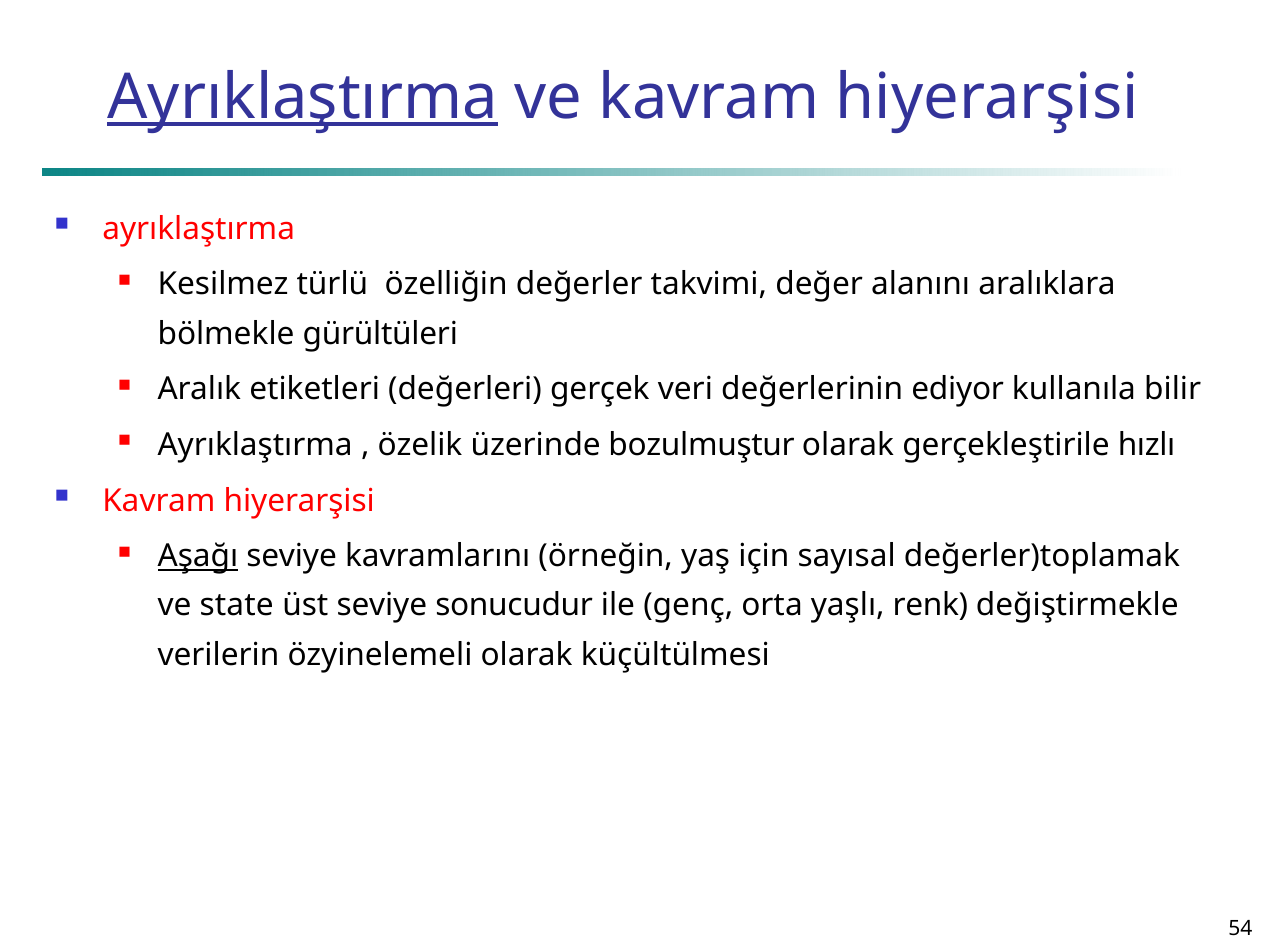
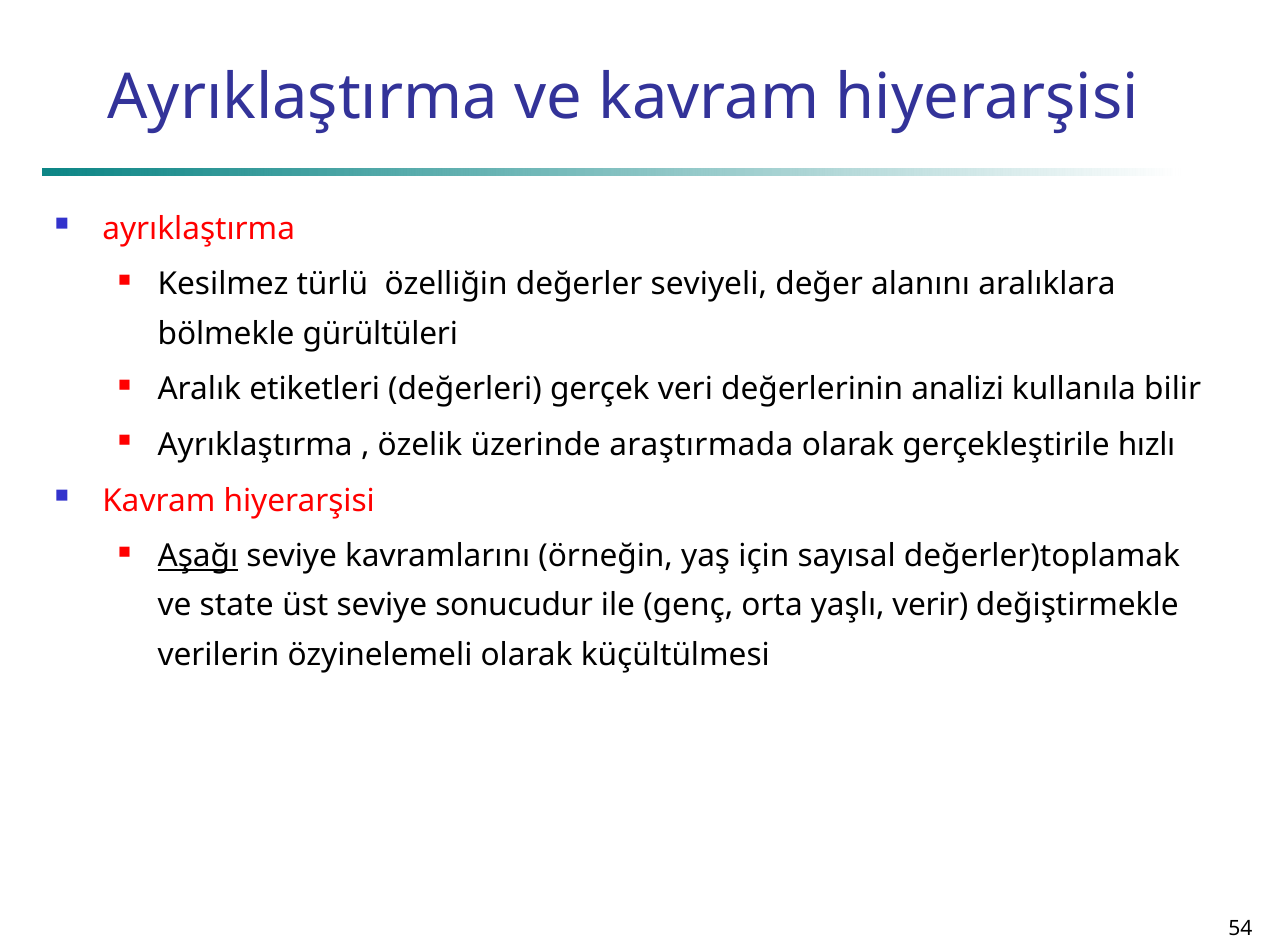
Ayrıklaştırma at (303, 97) underline: present -> none
takvimi: takvimi -> seviyeli
ediyor: ediyor -> analizi
bozulmuştur: bozulmuştur -> araştırmada
renk: renk -> verir
